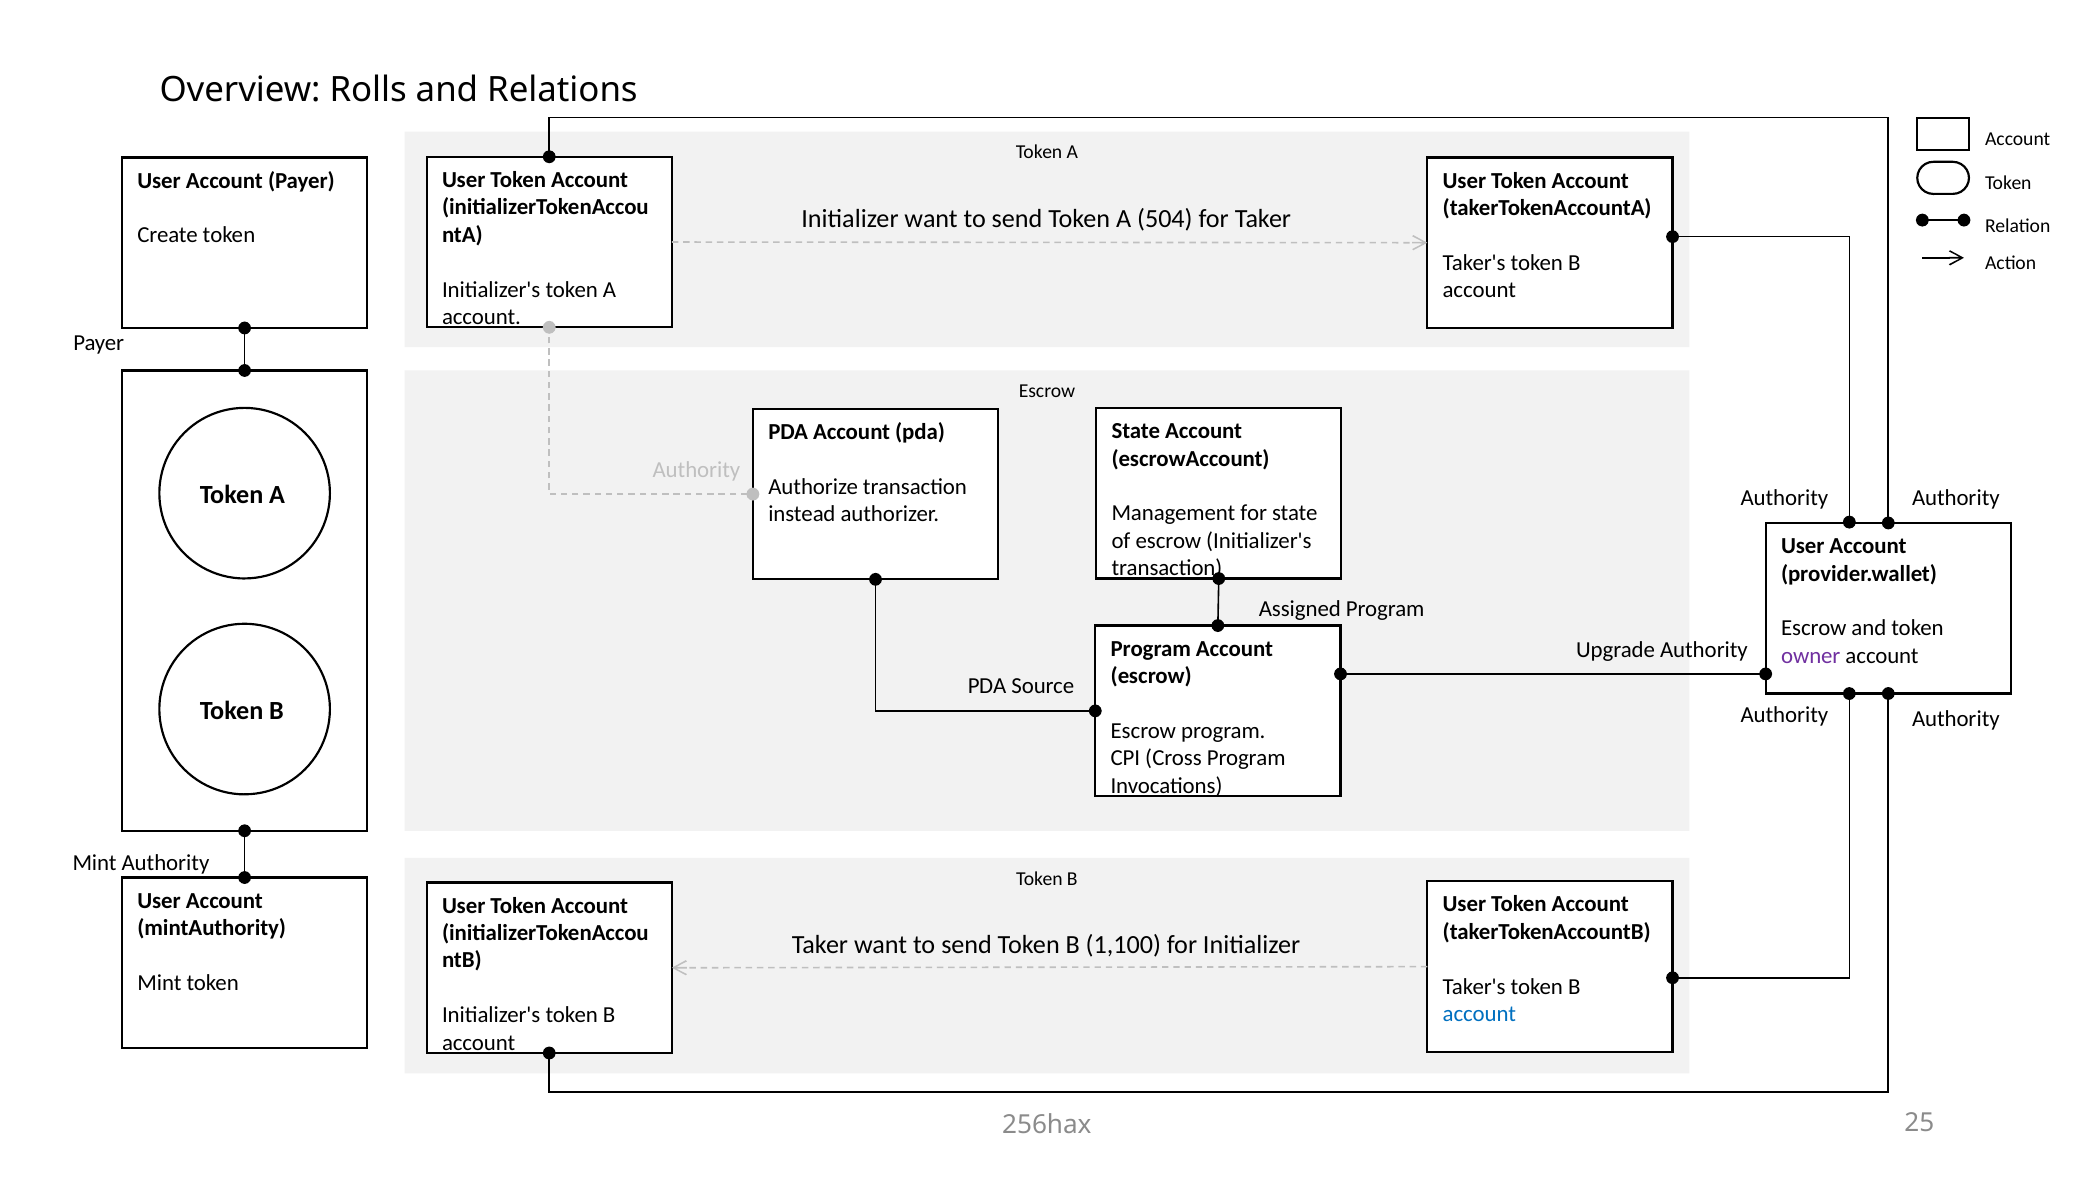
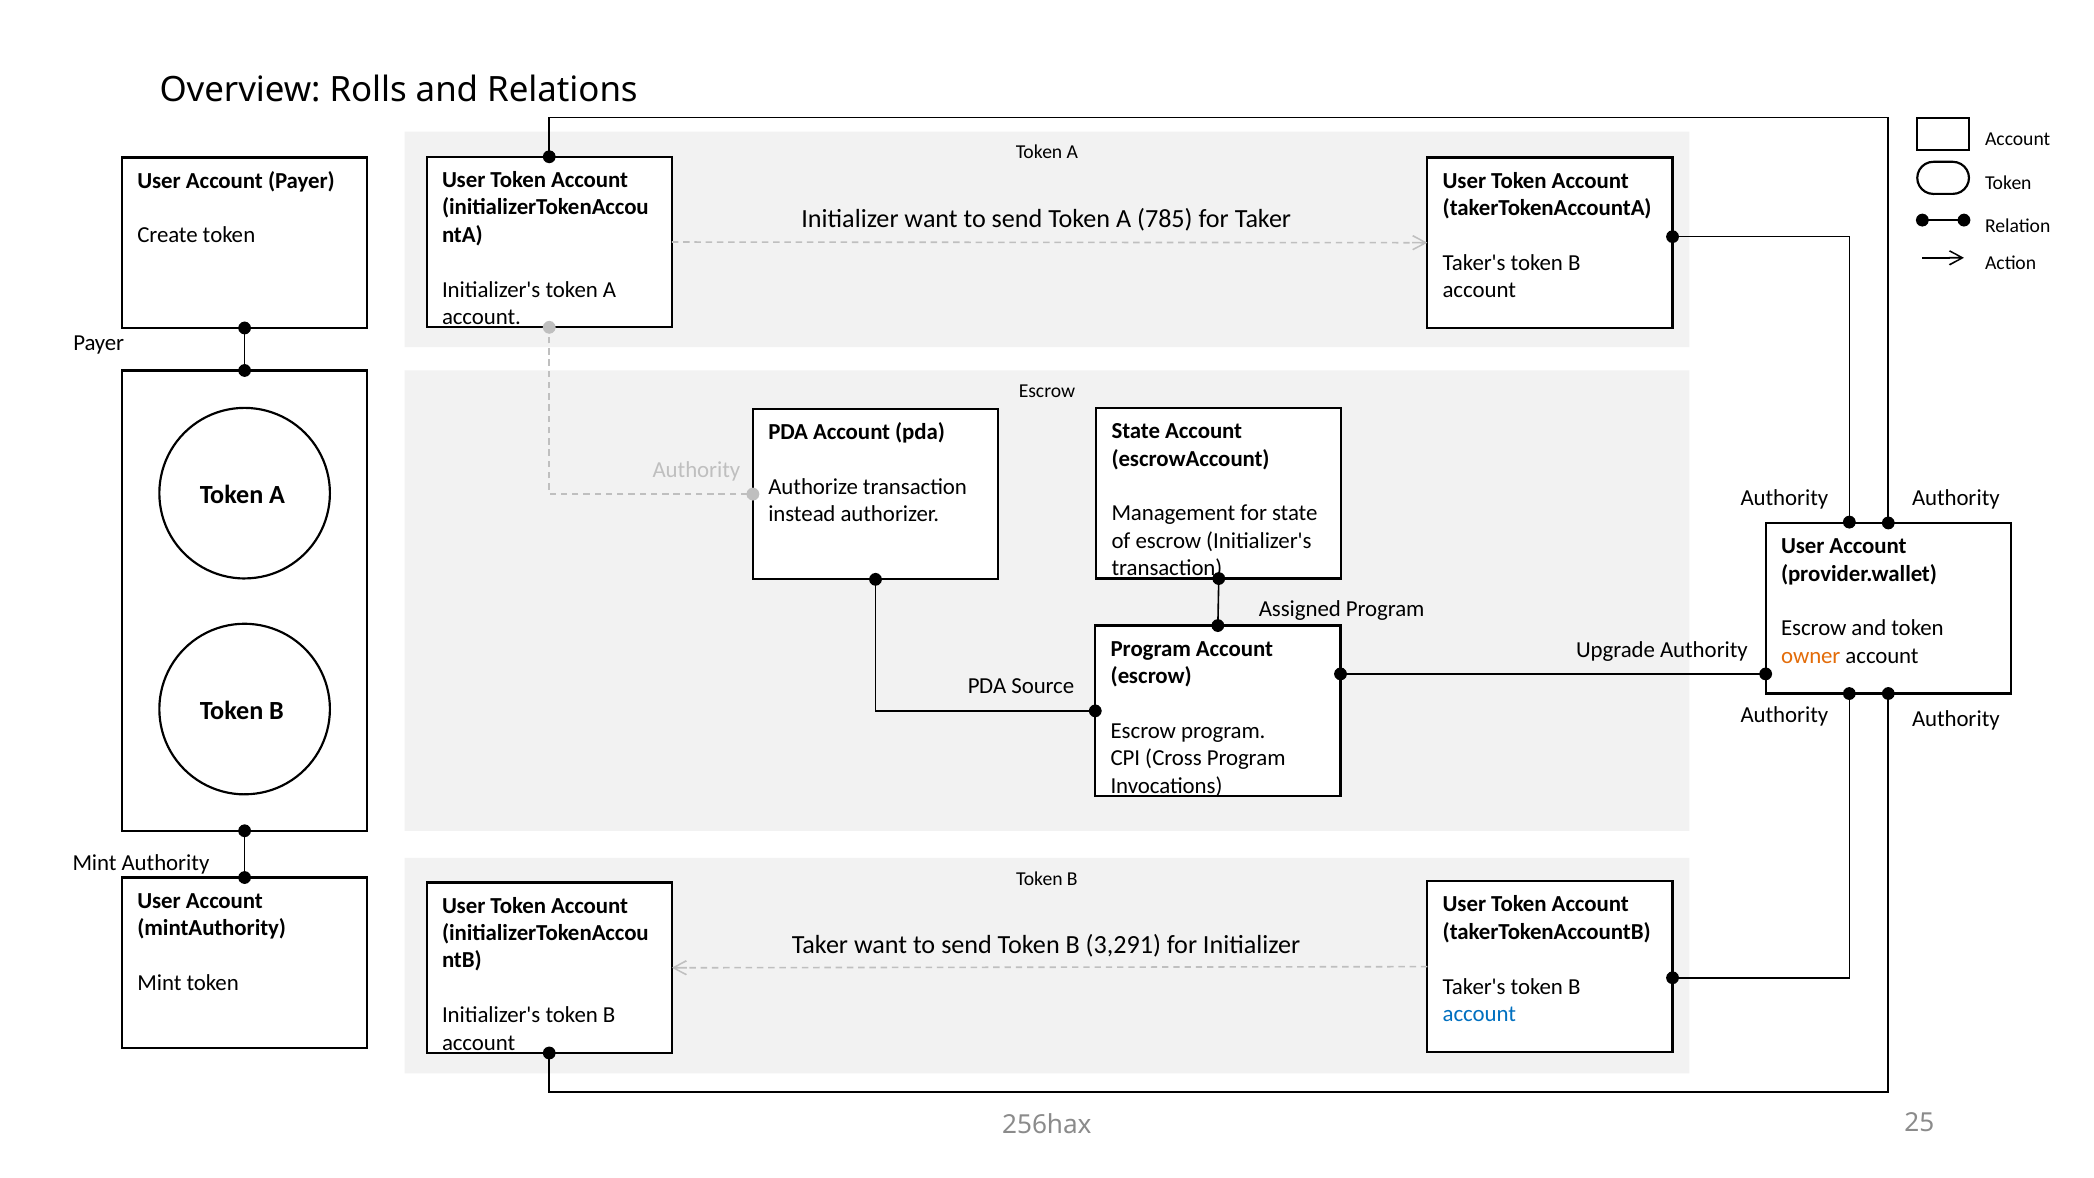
504: 504 -> 785
owner colour: purple -> orange
1,100: 1,100 -> 3,291
